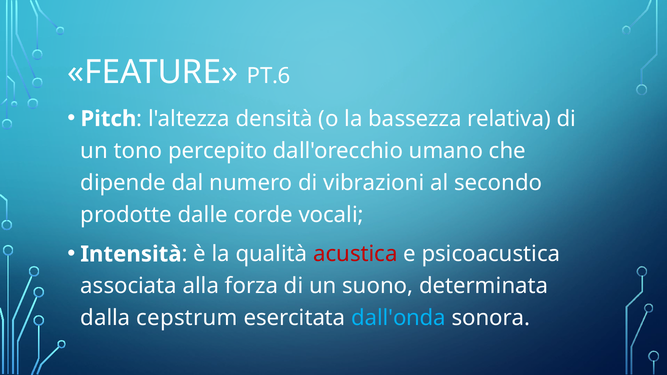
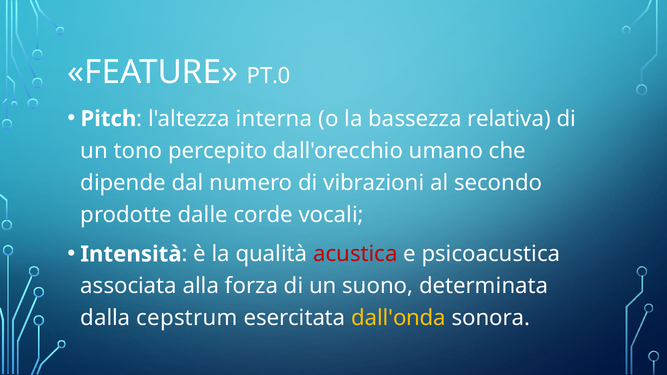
PT.6: PT.6 -> PT.0
densità: densità -> interna
dall'onda colour: light blue -> yellow
